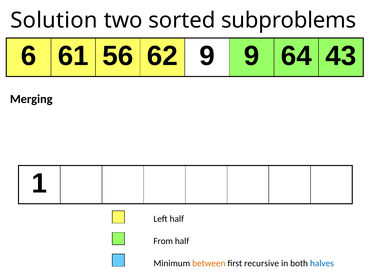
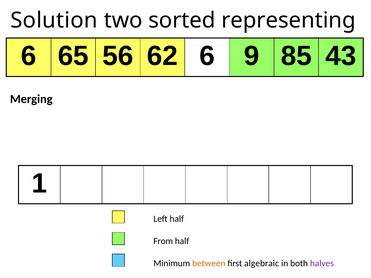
subproblems: subproblems -> representing
61: 61 -> 65
62 9: 9 -> 6
64: 64 -> 85
recursive: recursive -> algebraic
halves colour: blue -> purple
